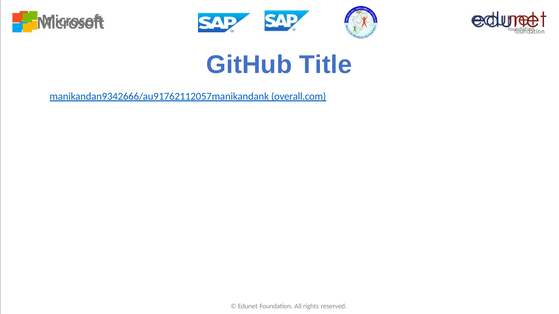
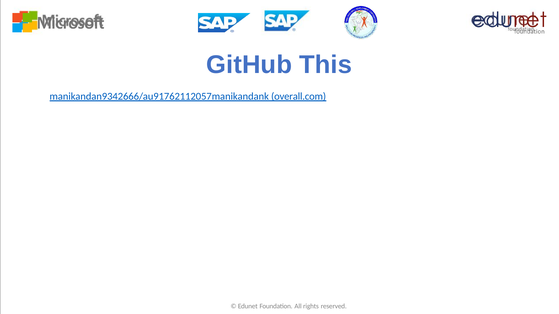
Title: Title -> This
